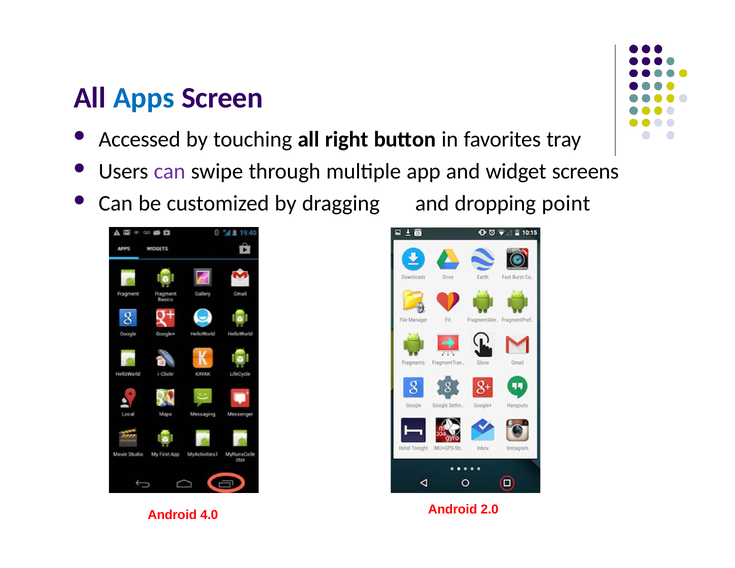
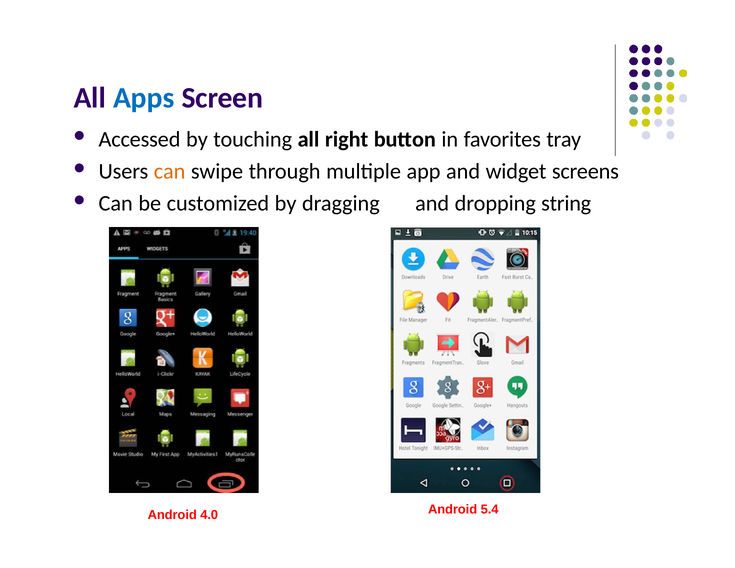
can at (170, 171) colour: purple -> orange
point: point -> string
2.0: 2.0 -> 5.4
